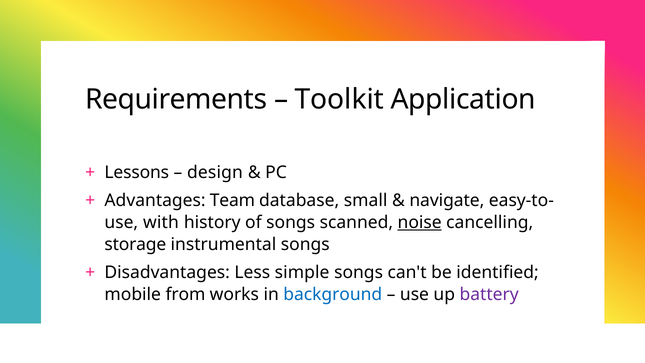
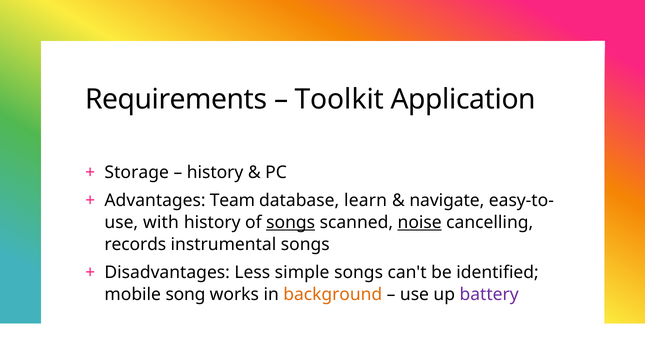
Lessons: Lessons -> Storage
design at (215, 172): design -> history
small: small -> learn
songs at (291, 222) underline: none -> present
storage: storage -> records
from: from -> song
background colour: blue -> orange
